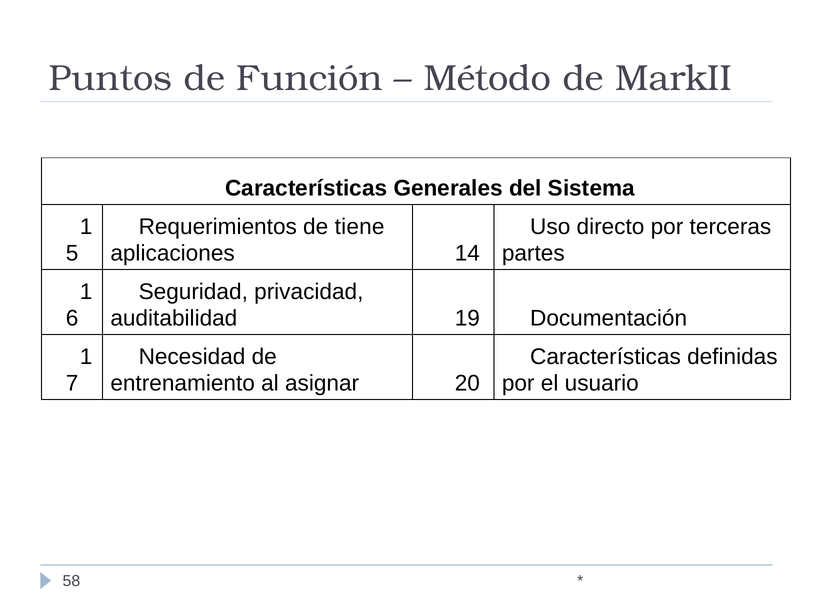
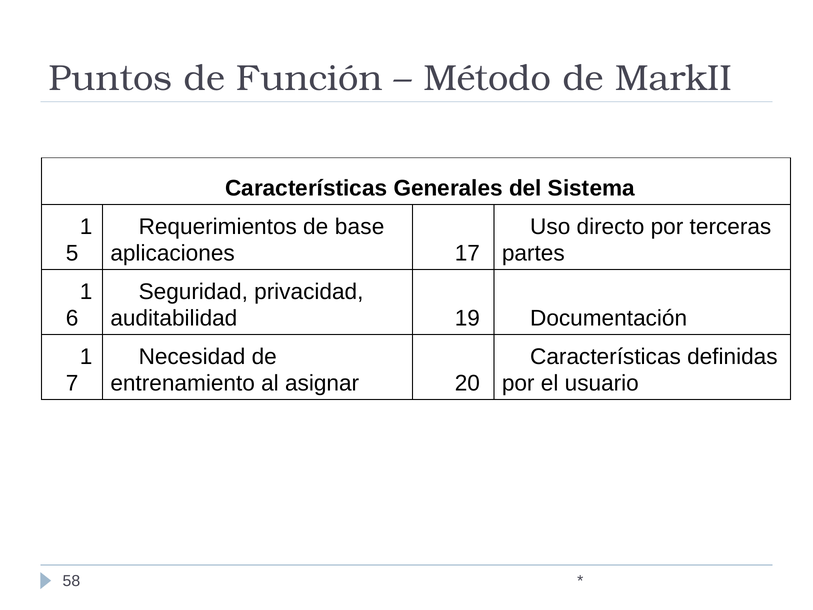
tiene: tiene -> base
14: 14 -> 17
